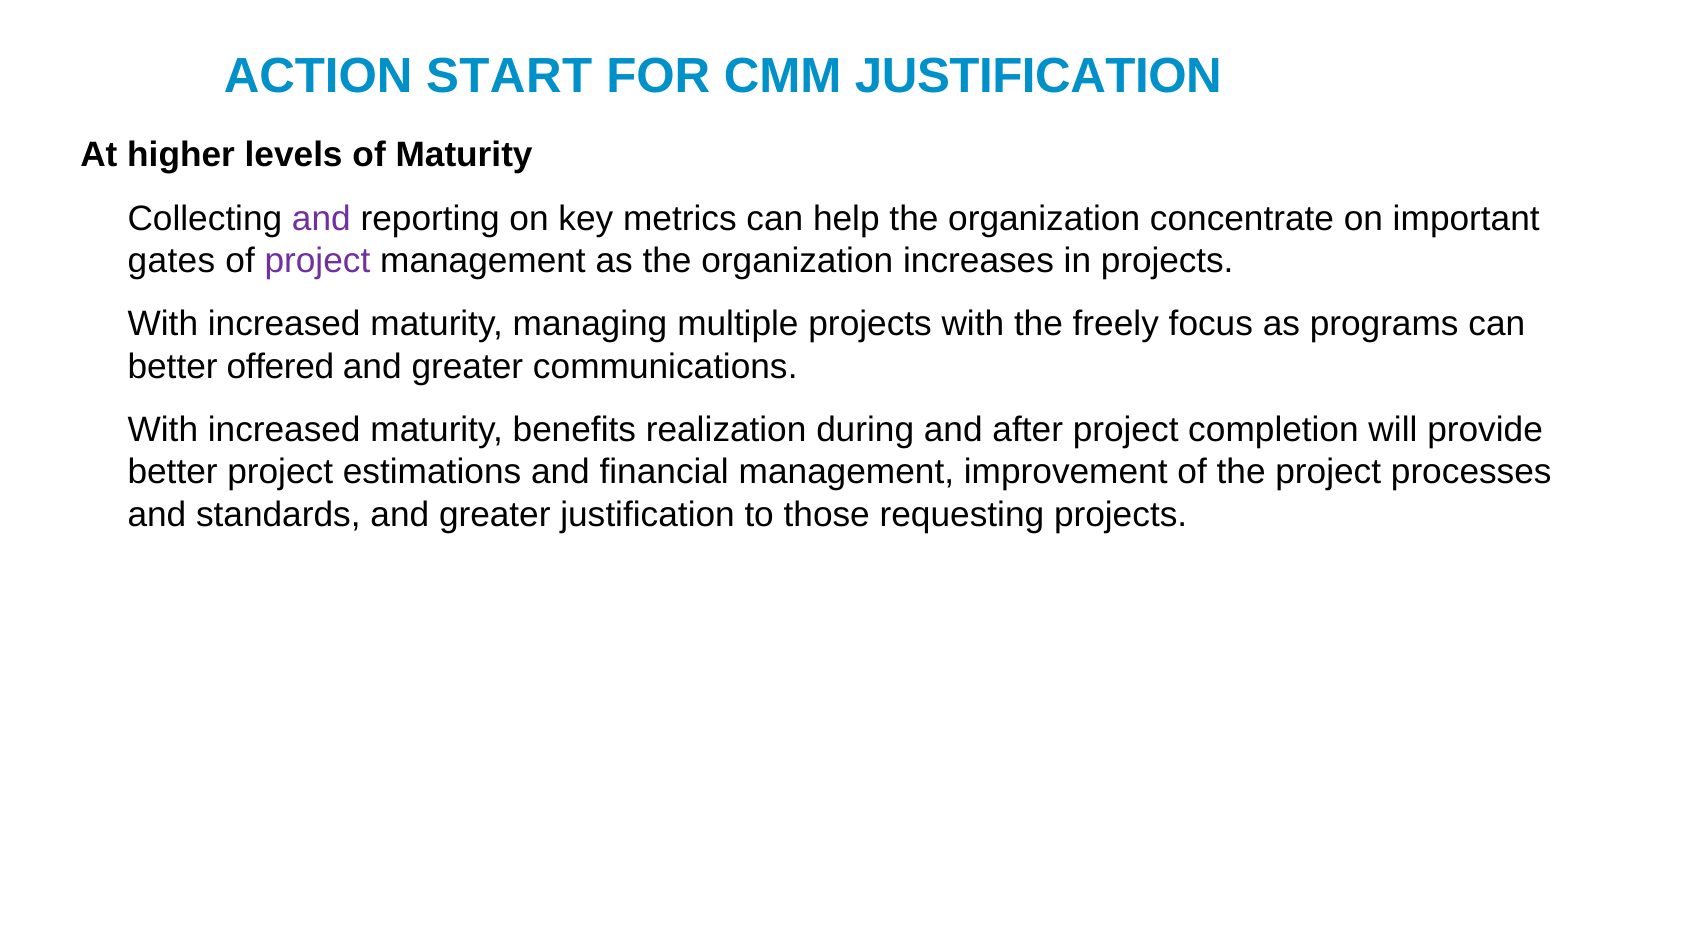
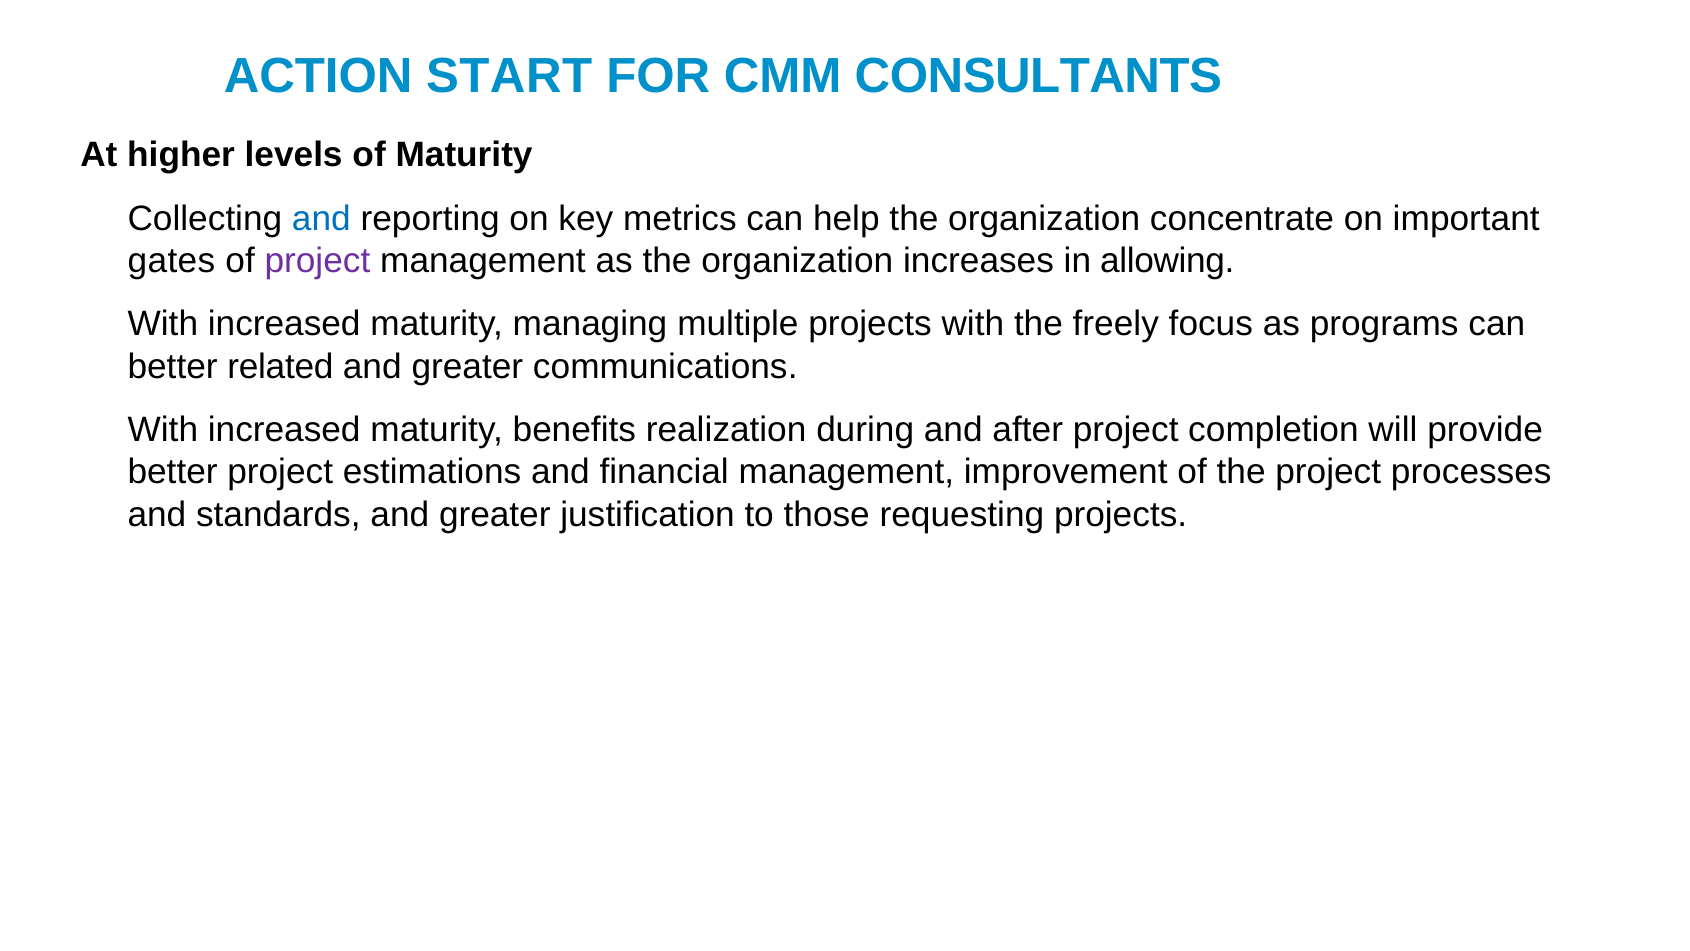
CMM JUSTIFICATION: JUSTIFICATION -> CONSULTANTS
and at (321, 218) colour: purple -> blue
in projects: projects -> allowing
offered: offered -> related
